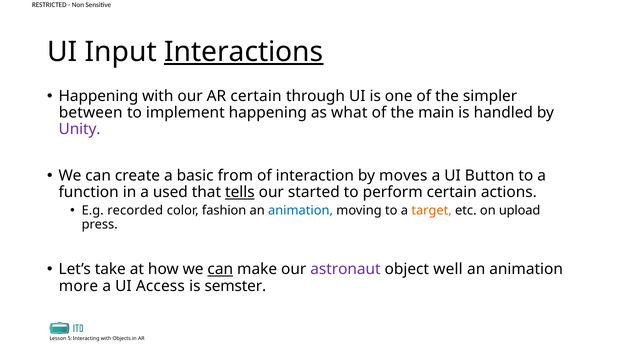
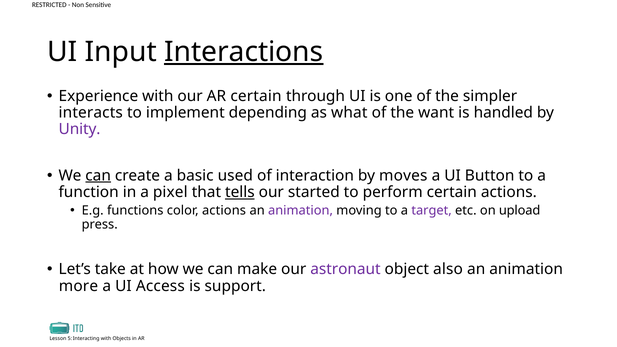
Happening at (98, 96): Happening -> Experience
between: between -> interacts
implement happening: happening -> depending
main: main -> want
can at (98, 176) underline: none -> present
from: from -> used
used: used -> pixel
recorded: recorded -> functions
color fashion: fashion -> actions
animation at (301, 211) colour: blue -> purple
target colour: orange -> purple
can at (220, 269) underline: present -> none
well: well -> also
semster: semster -> support
